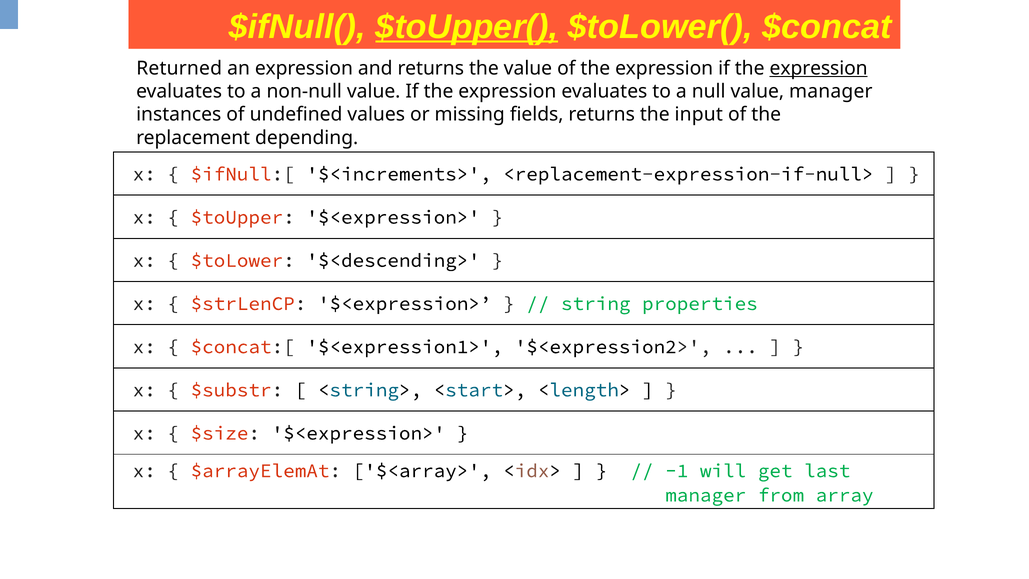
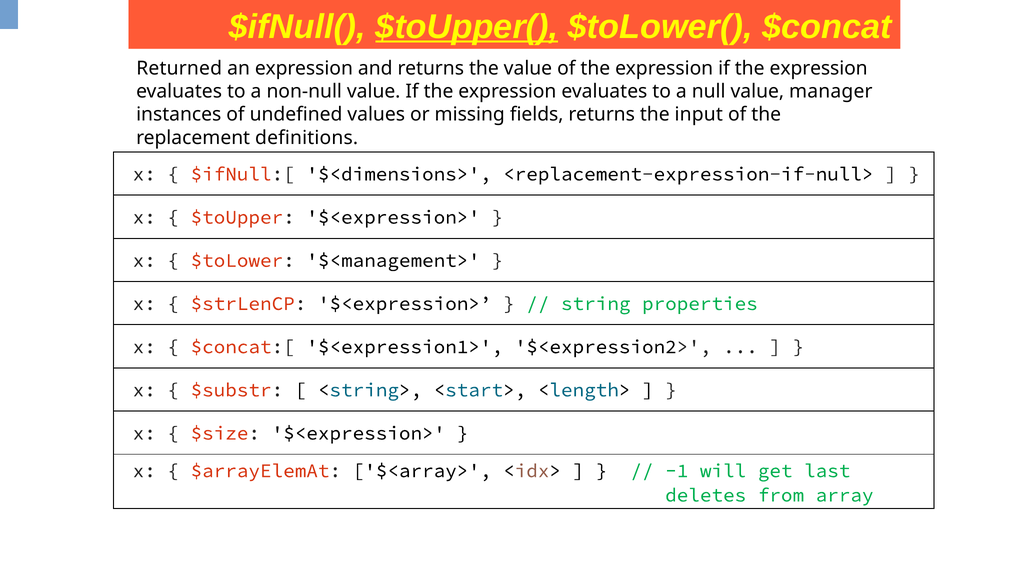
expression at (819, 68) underline: present -> none
depending: depending -> definitions
$<increments>: $<increments> -> $<dimensions>
$<descending>: $<descending> -> $<management>
manager at (706, 495): manager -> deletes
